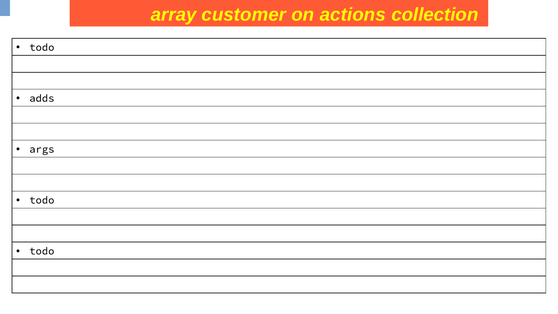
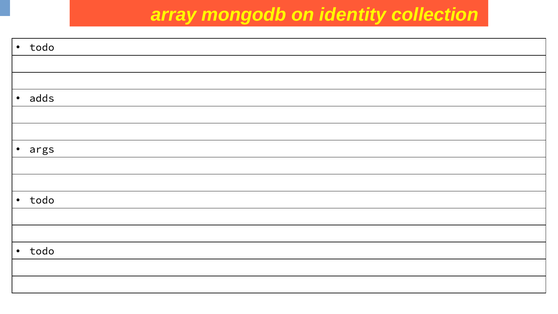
customer: customer -> mongodb
actions: actions -> identity
